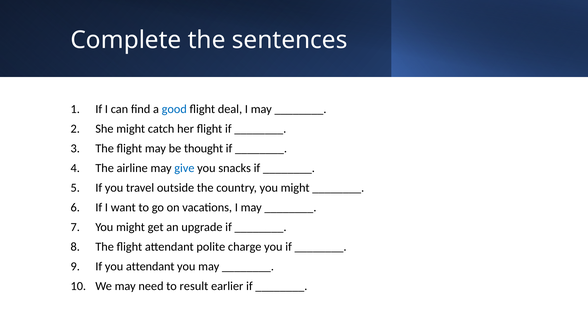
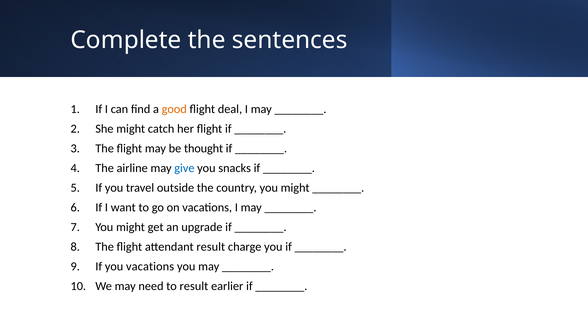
good colour: blue -> orange
attendant polite: polite -> result
you attendant: attendant -> vacations
